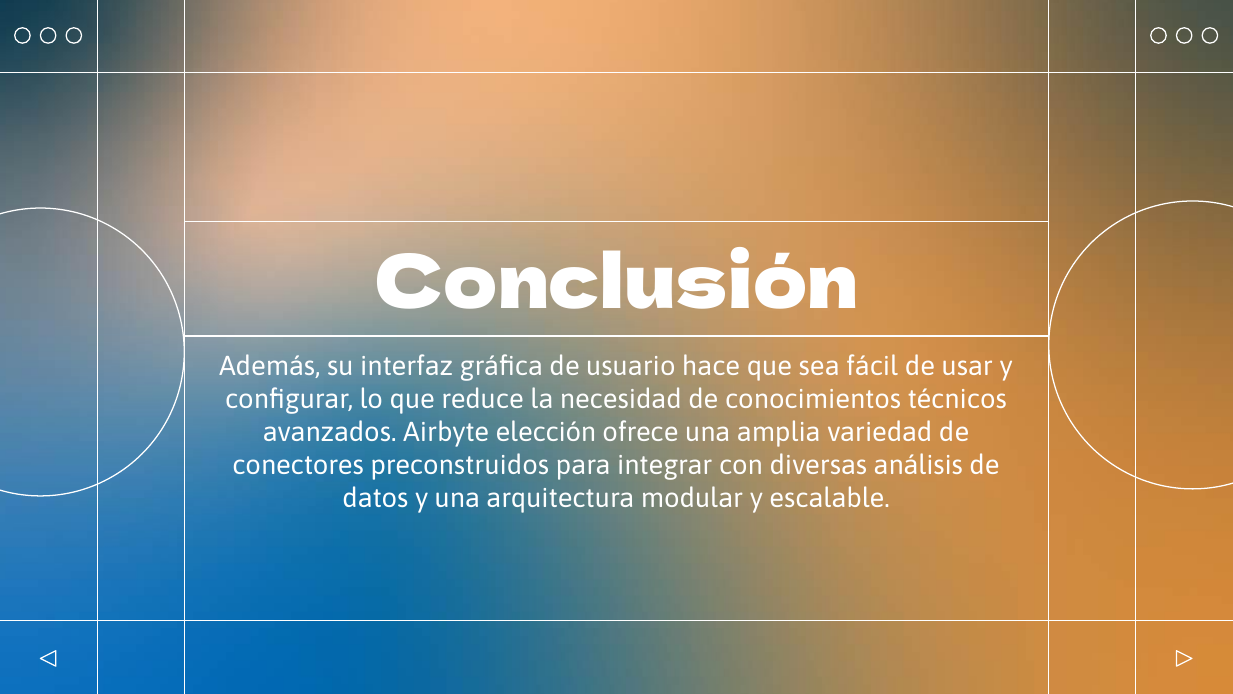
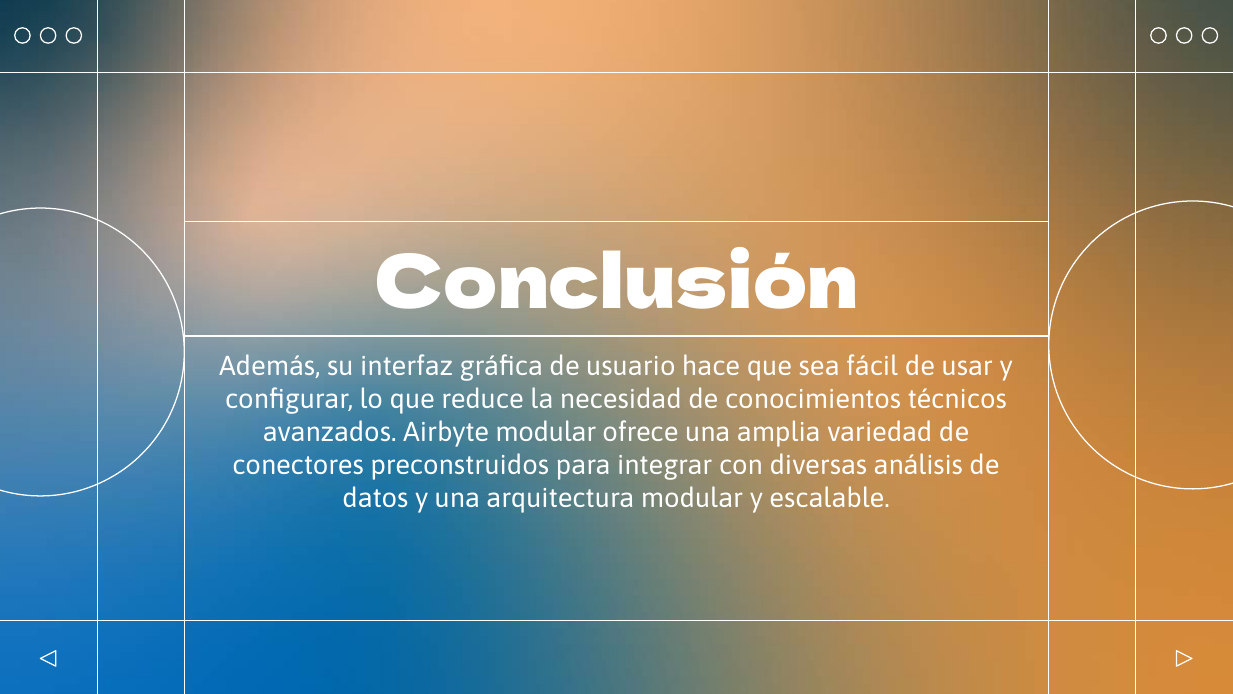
Airbyte elección: elección -> modular
